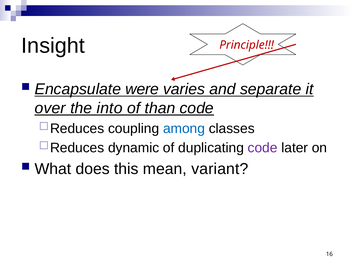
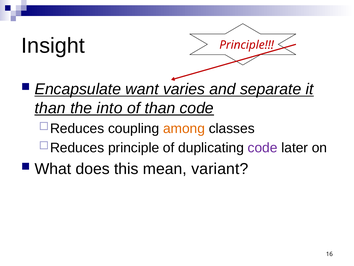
were: were -> want
over at (50, 108): over -> than
among colour: blue -> orange
dynamic at (134, 148): dynamic -> principle
